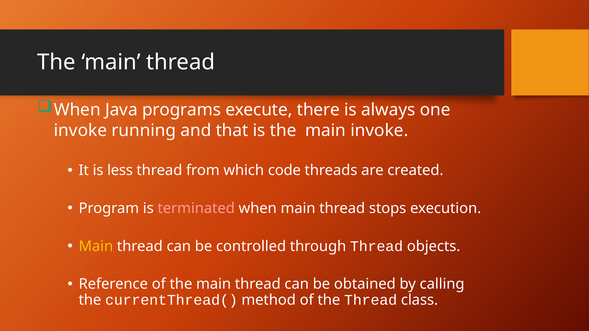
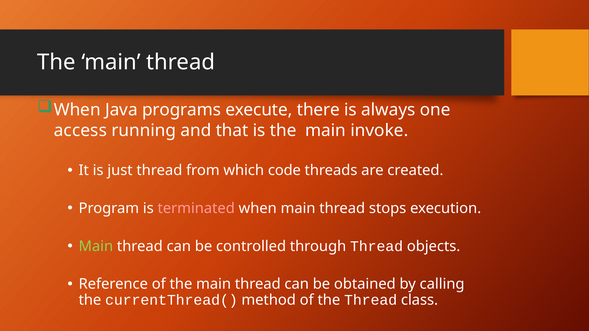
invoke at (80, 131): invoke -> access
less: less -> just
Main at (96, 246) colour: yellow -> light green
